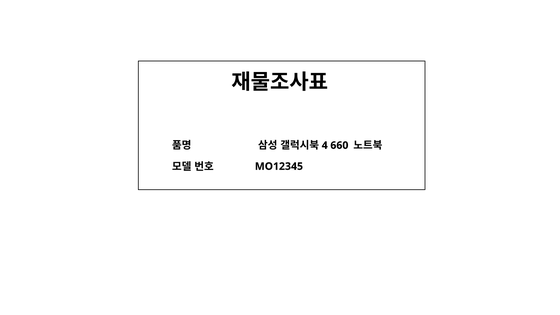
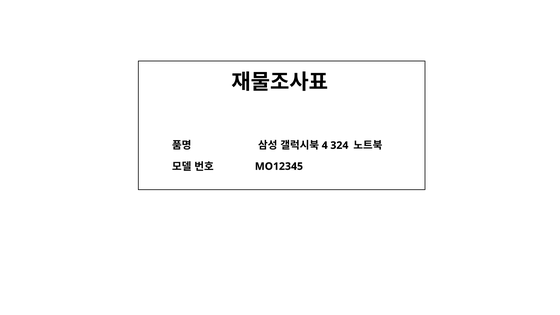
660: 660 -> 324
